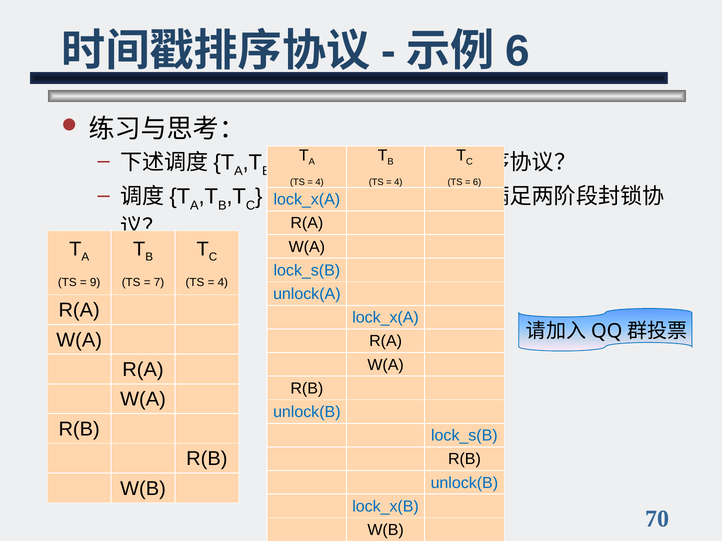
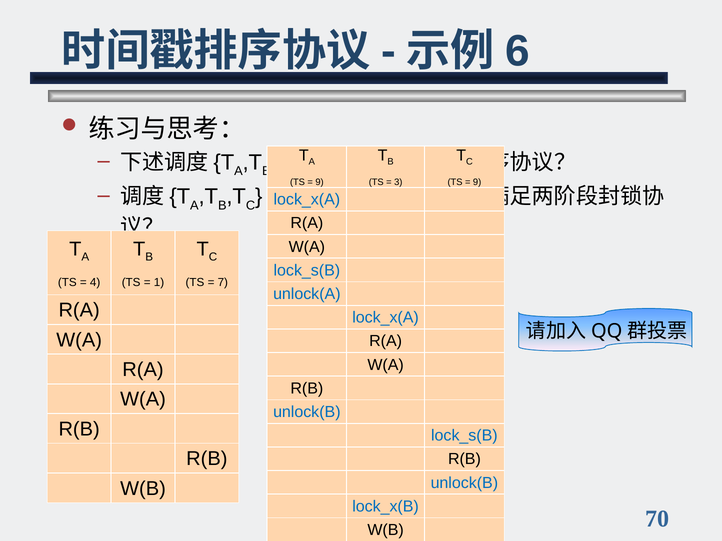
4 at (320, 182): 4 -> 9
4 at (398, 182): 4 -> 3
6 at (477, 182): 6 -> 9
9: 9 -> 4
7: 7 -> 1
4 at (223, 283): 4 -> 7
